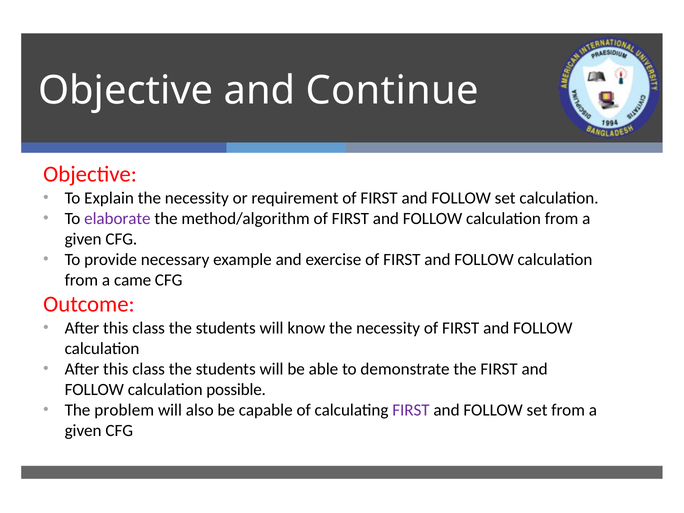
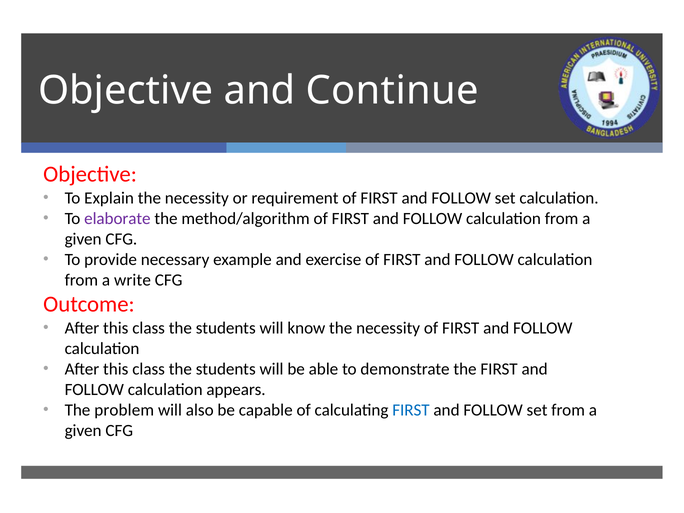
came: came -> write
possible: possible -> appears
FIRST at (411, 410) colour: purple -> blue
